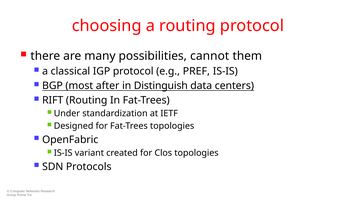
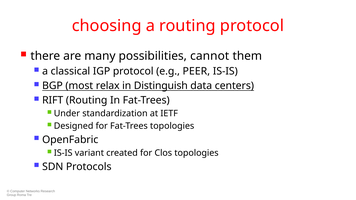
PREF: PREF -> PEER
after: after -> relax
